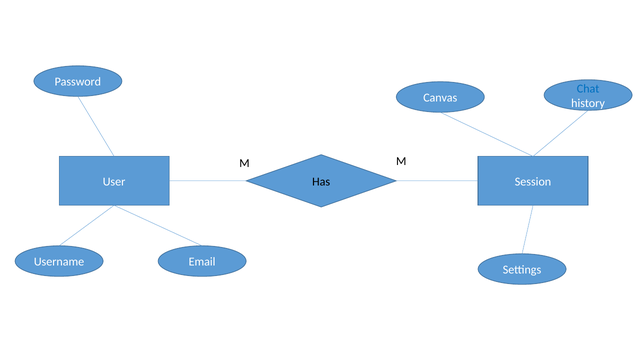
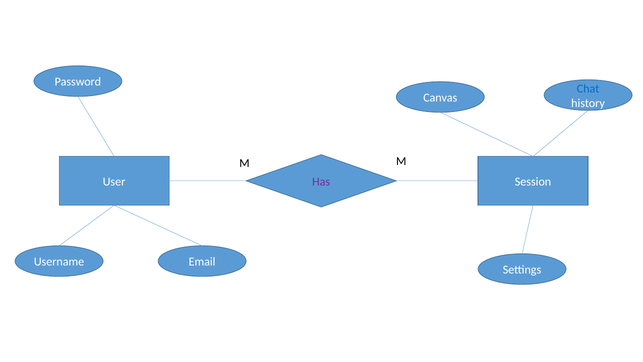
Has colour: black -> purple
